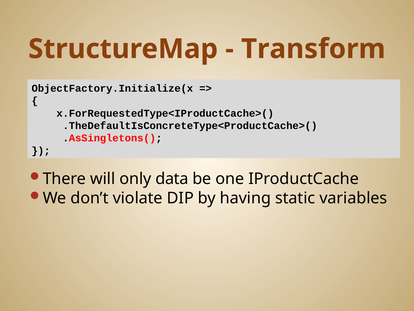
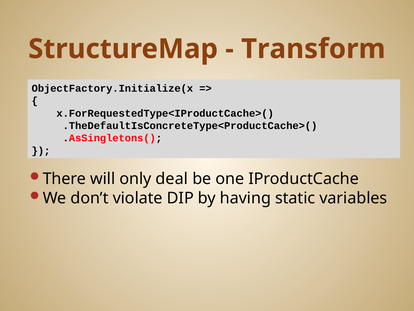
data: data -> deal
